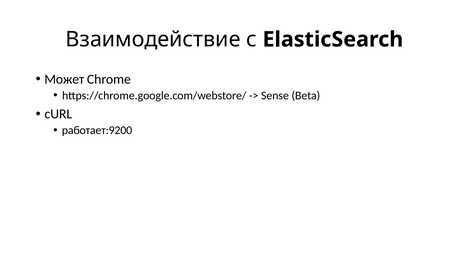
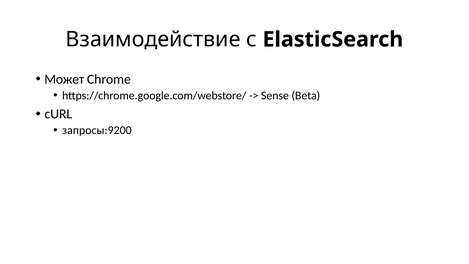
работает:9200: работает:9200 -> запросы:9200
